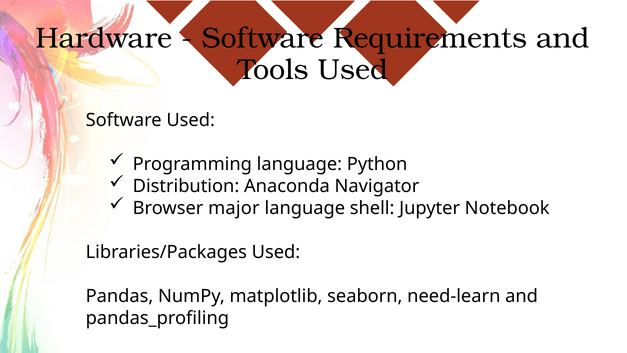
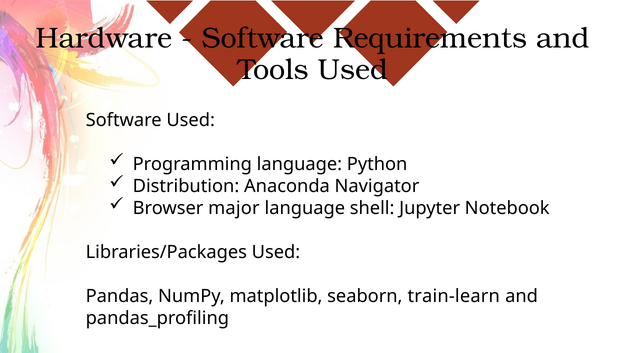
need-learn: need-learn -> train-learn
